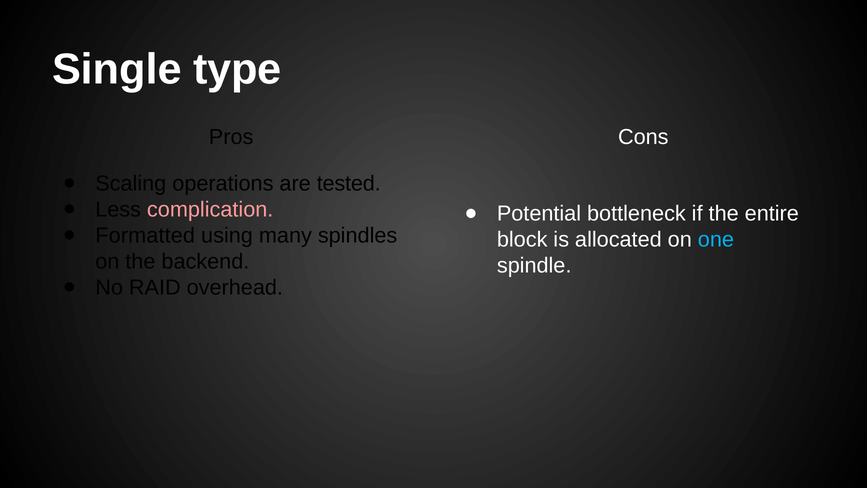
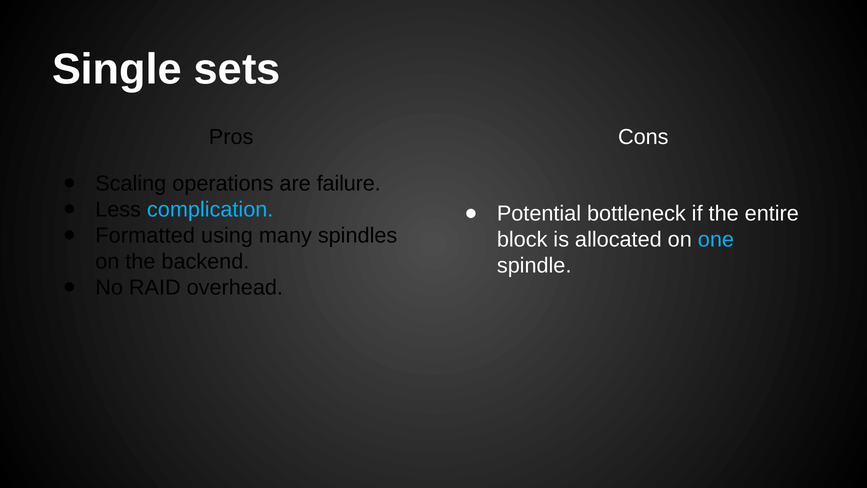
type: type -> sets
tested: tested -> failure
complication colour: pink -> light blue
